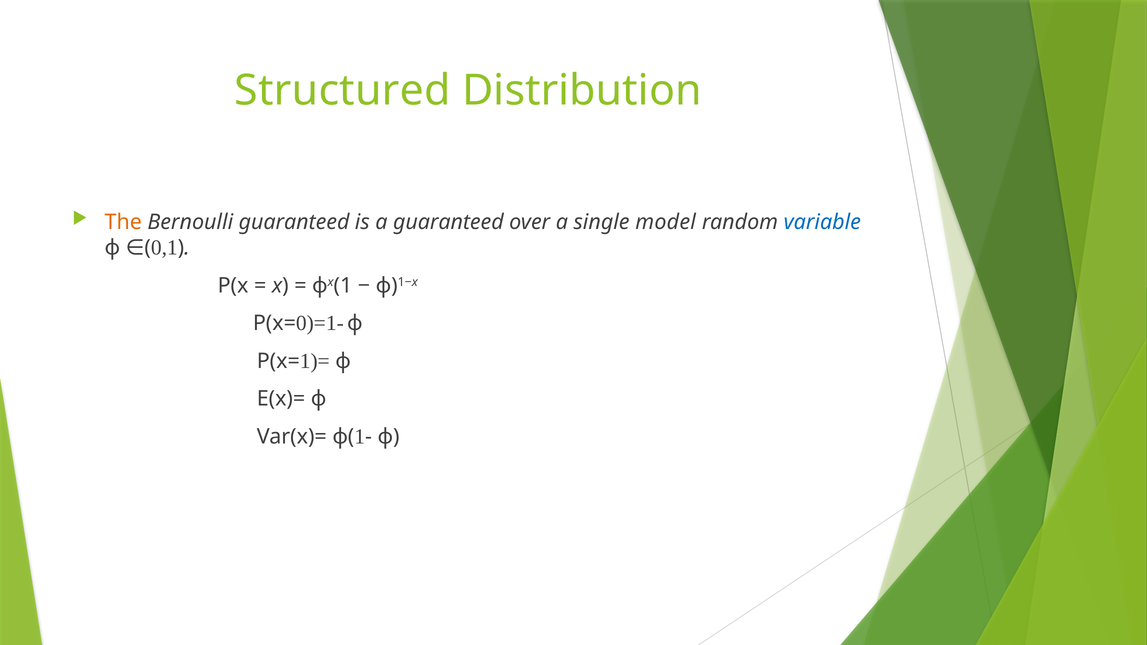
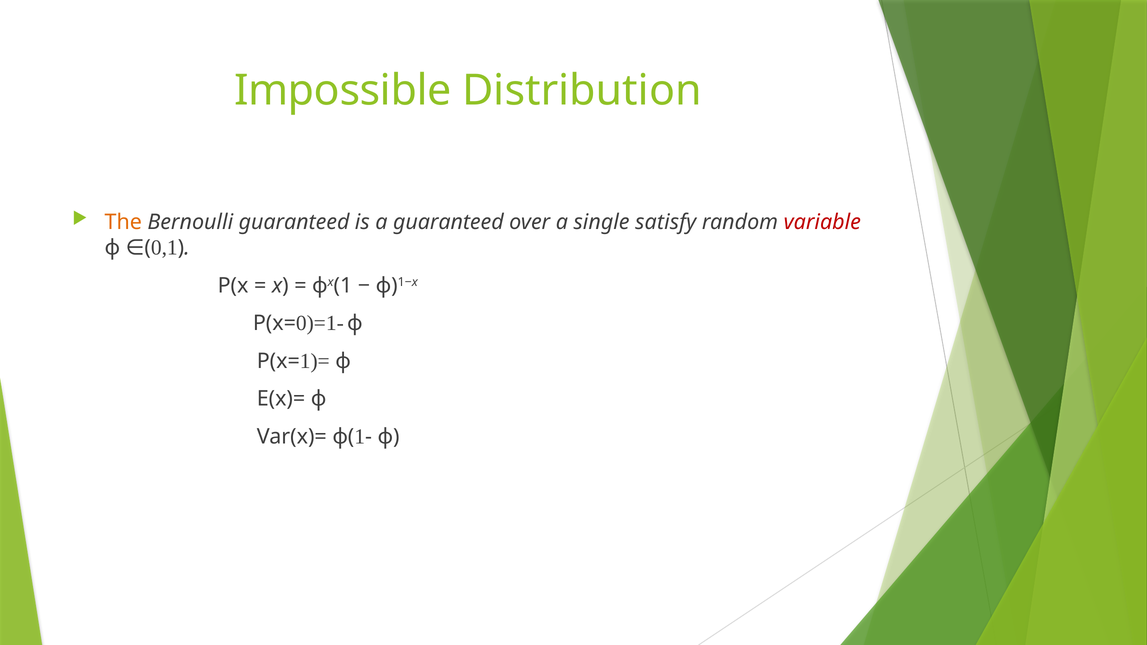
Structured: Structured -> Impossible
model: model -> satisfy
variable colour: blue -> red
